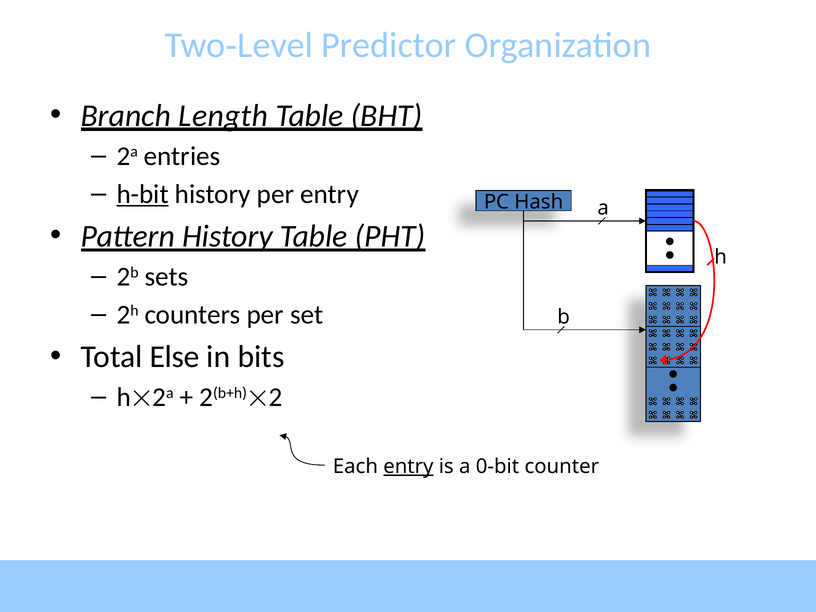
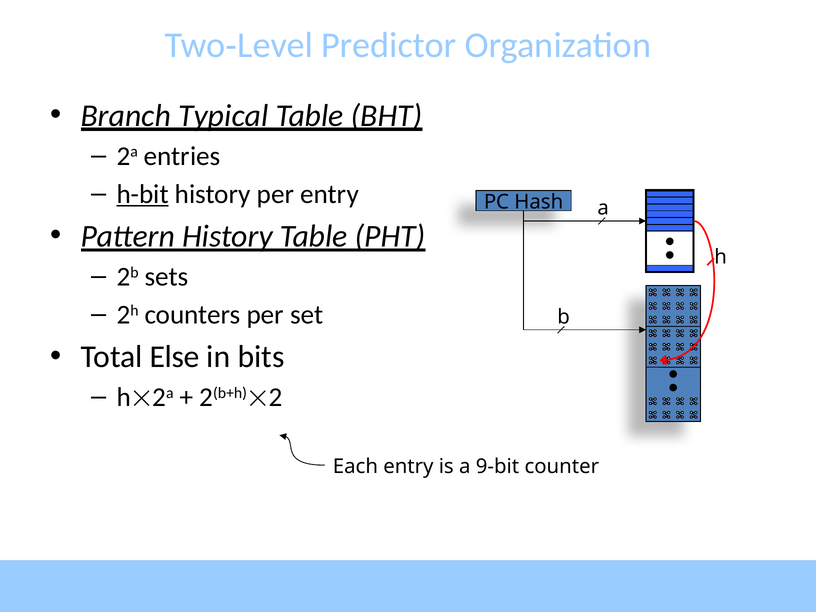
Length: Length -> Typical
entry at (408, 467) underline: present -> none
0-bit: 0-bit -> 9-bit
